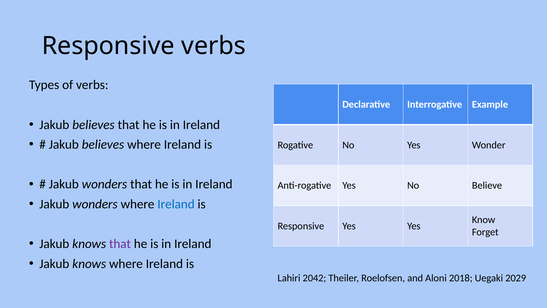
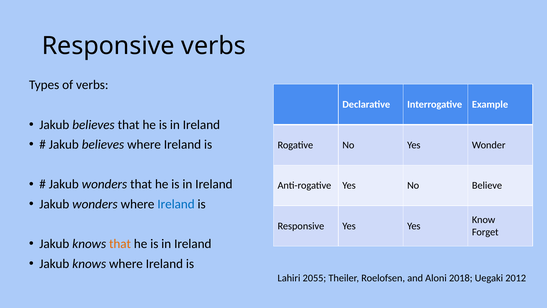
that at (120, 244) colour: purple -> orange
2042: 2042 -> 2055
2029: 2029 -> 2012
